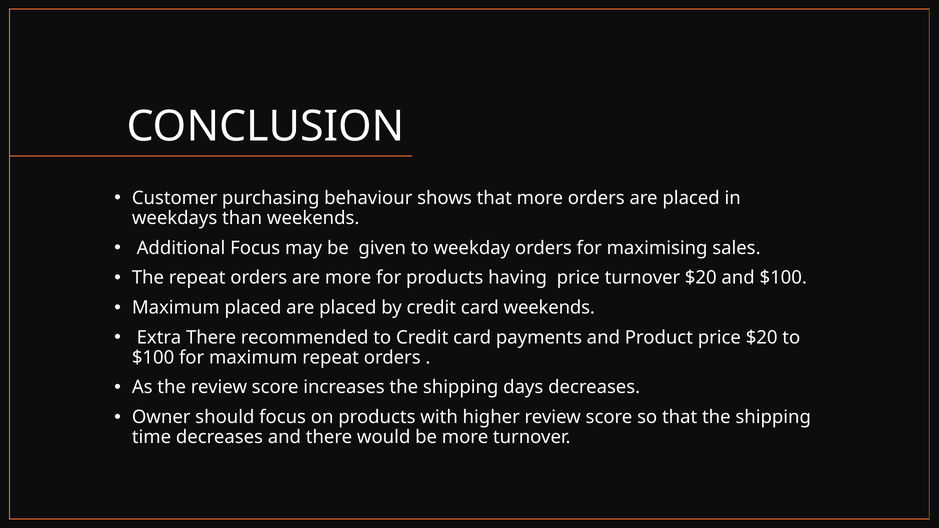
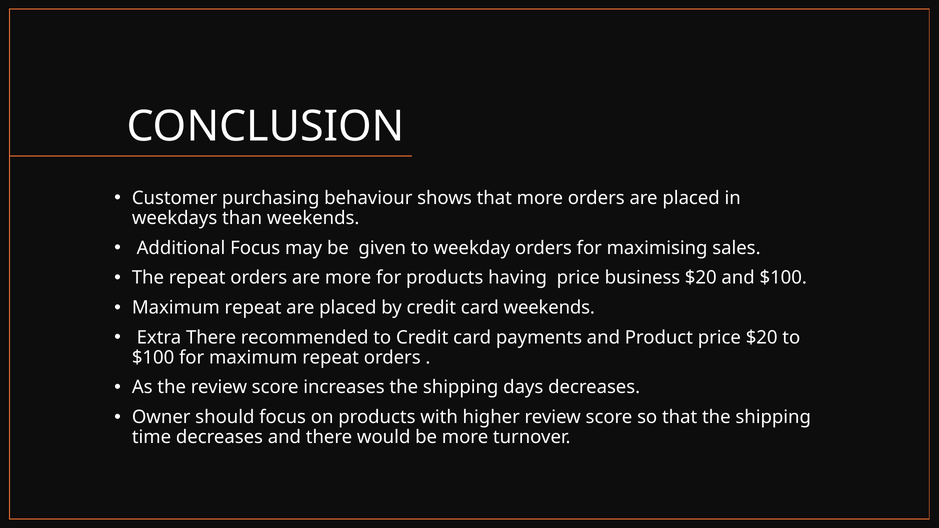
price turnover: turnover -> business
placed at (253, 308): placed -> repeat
